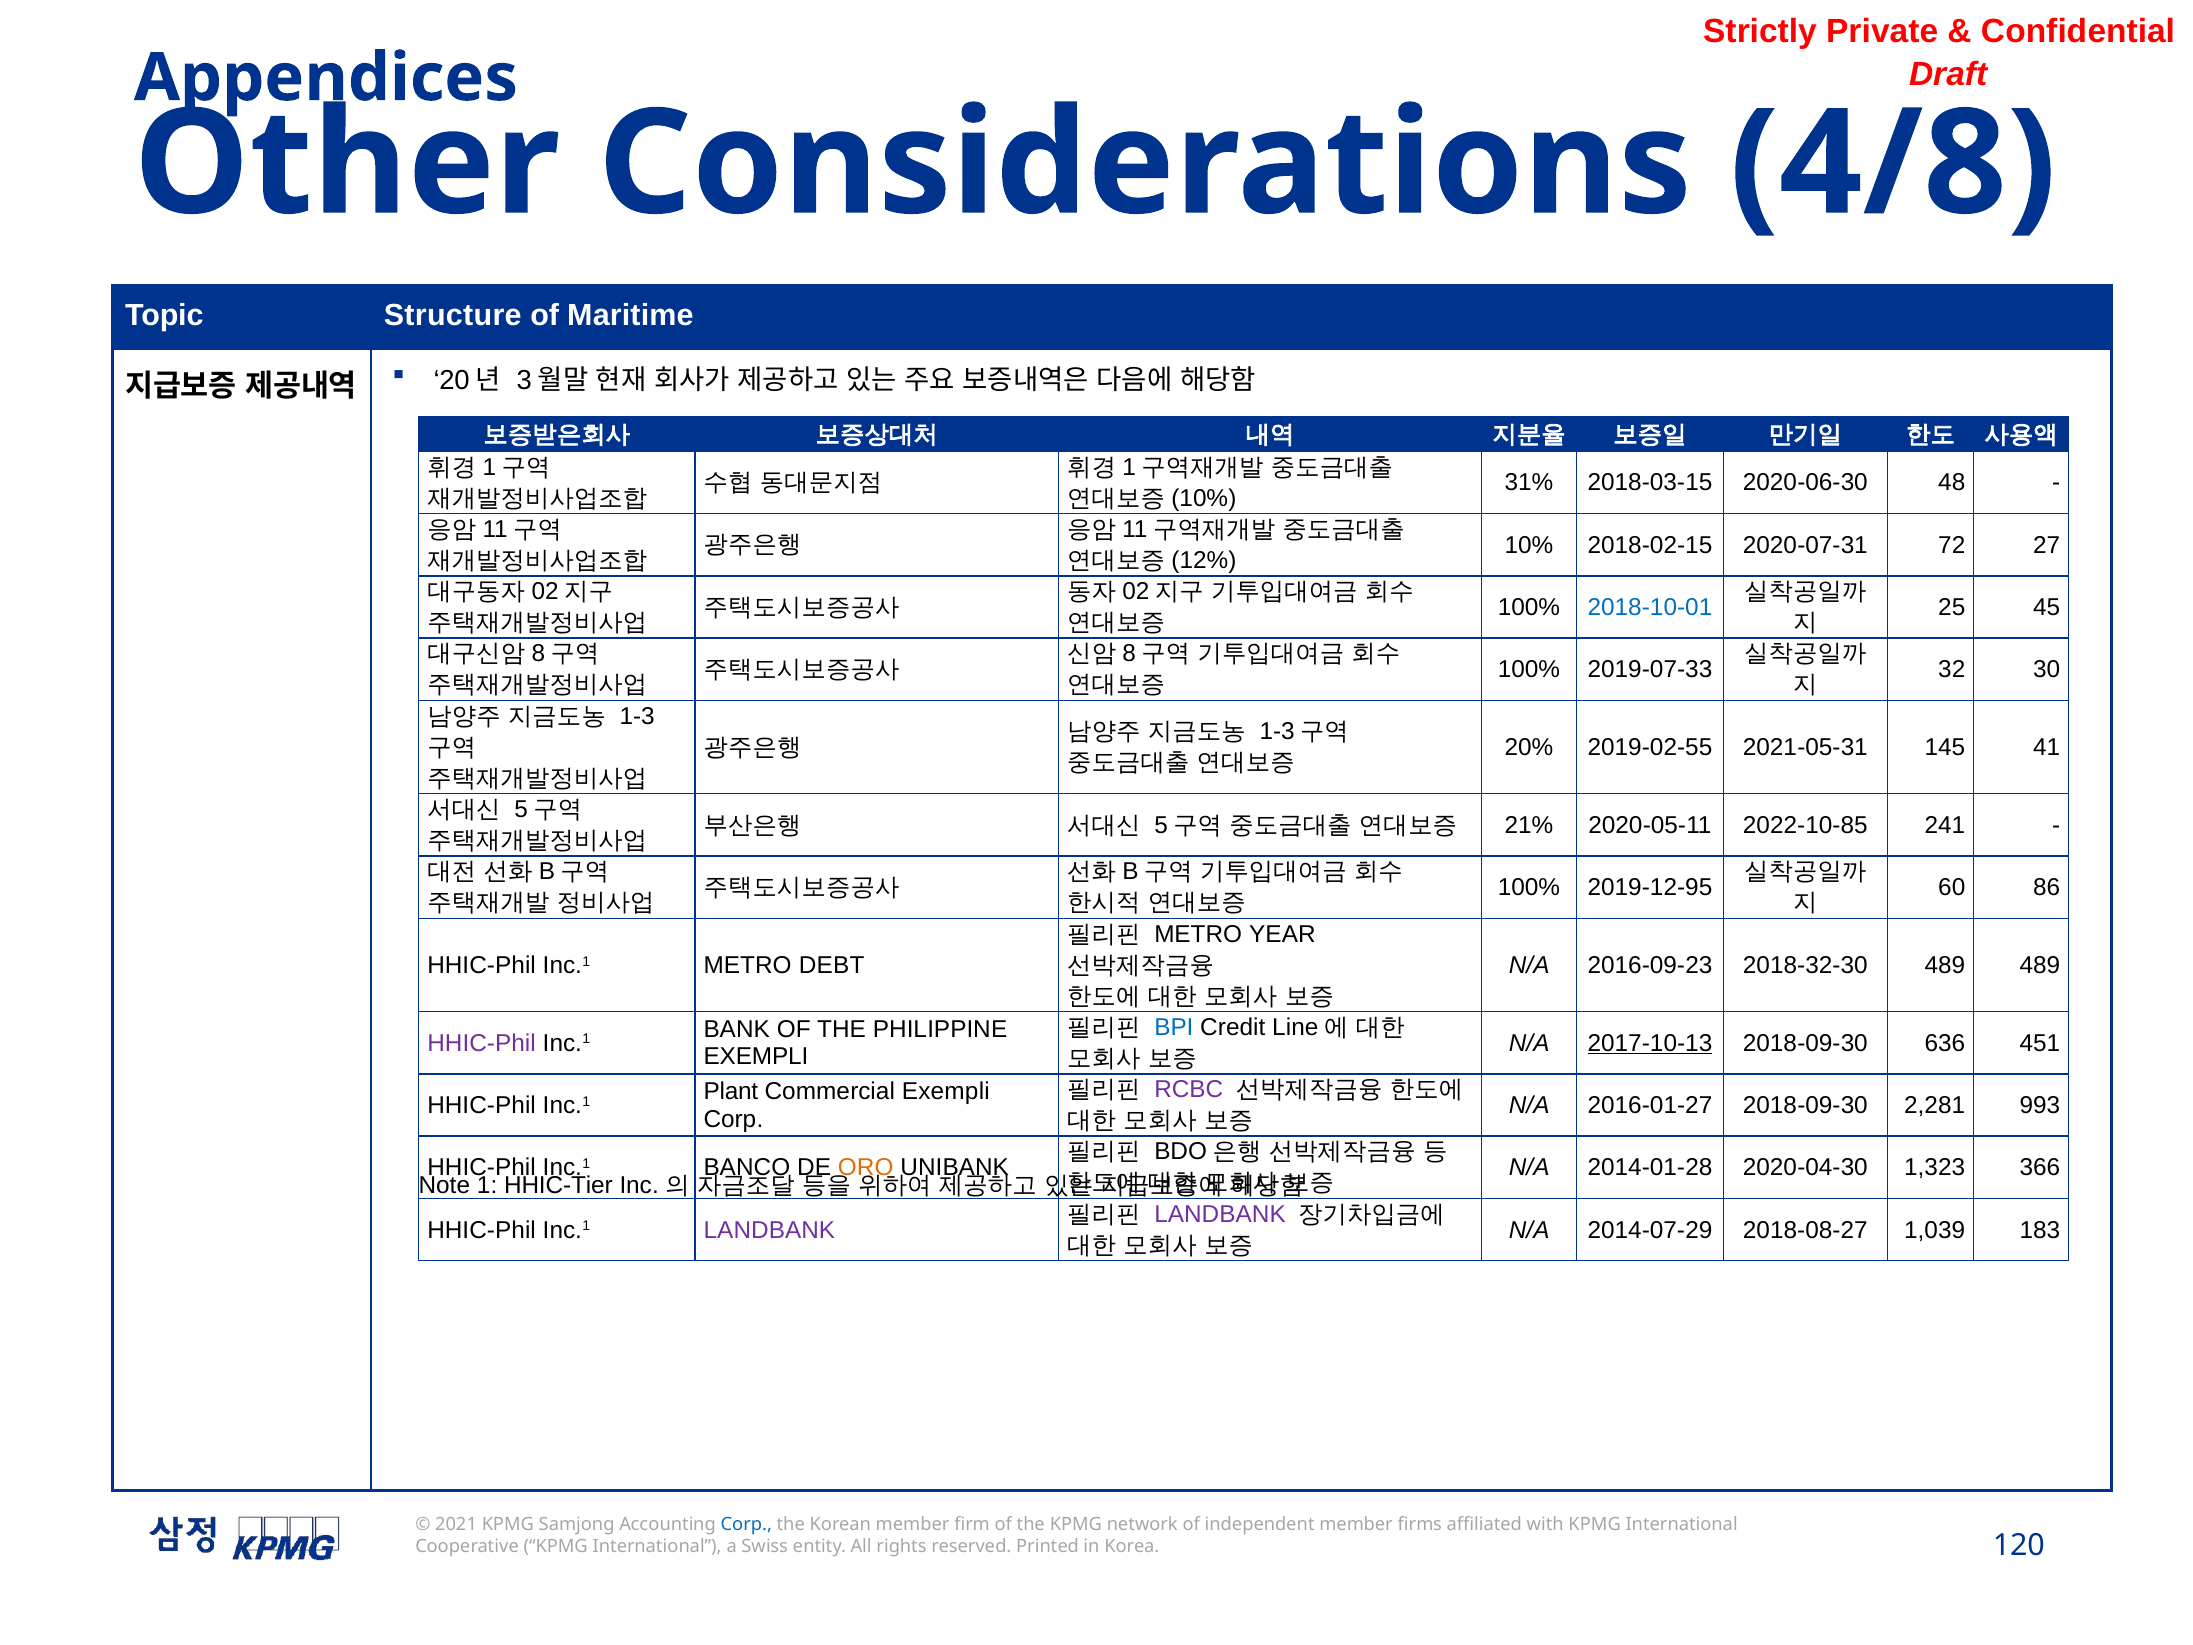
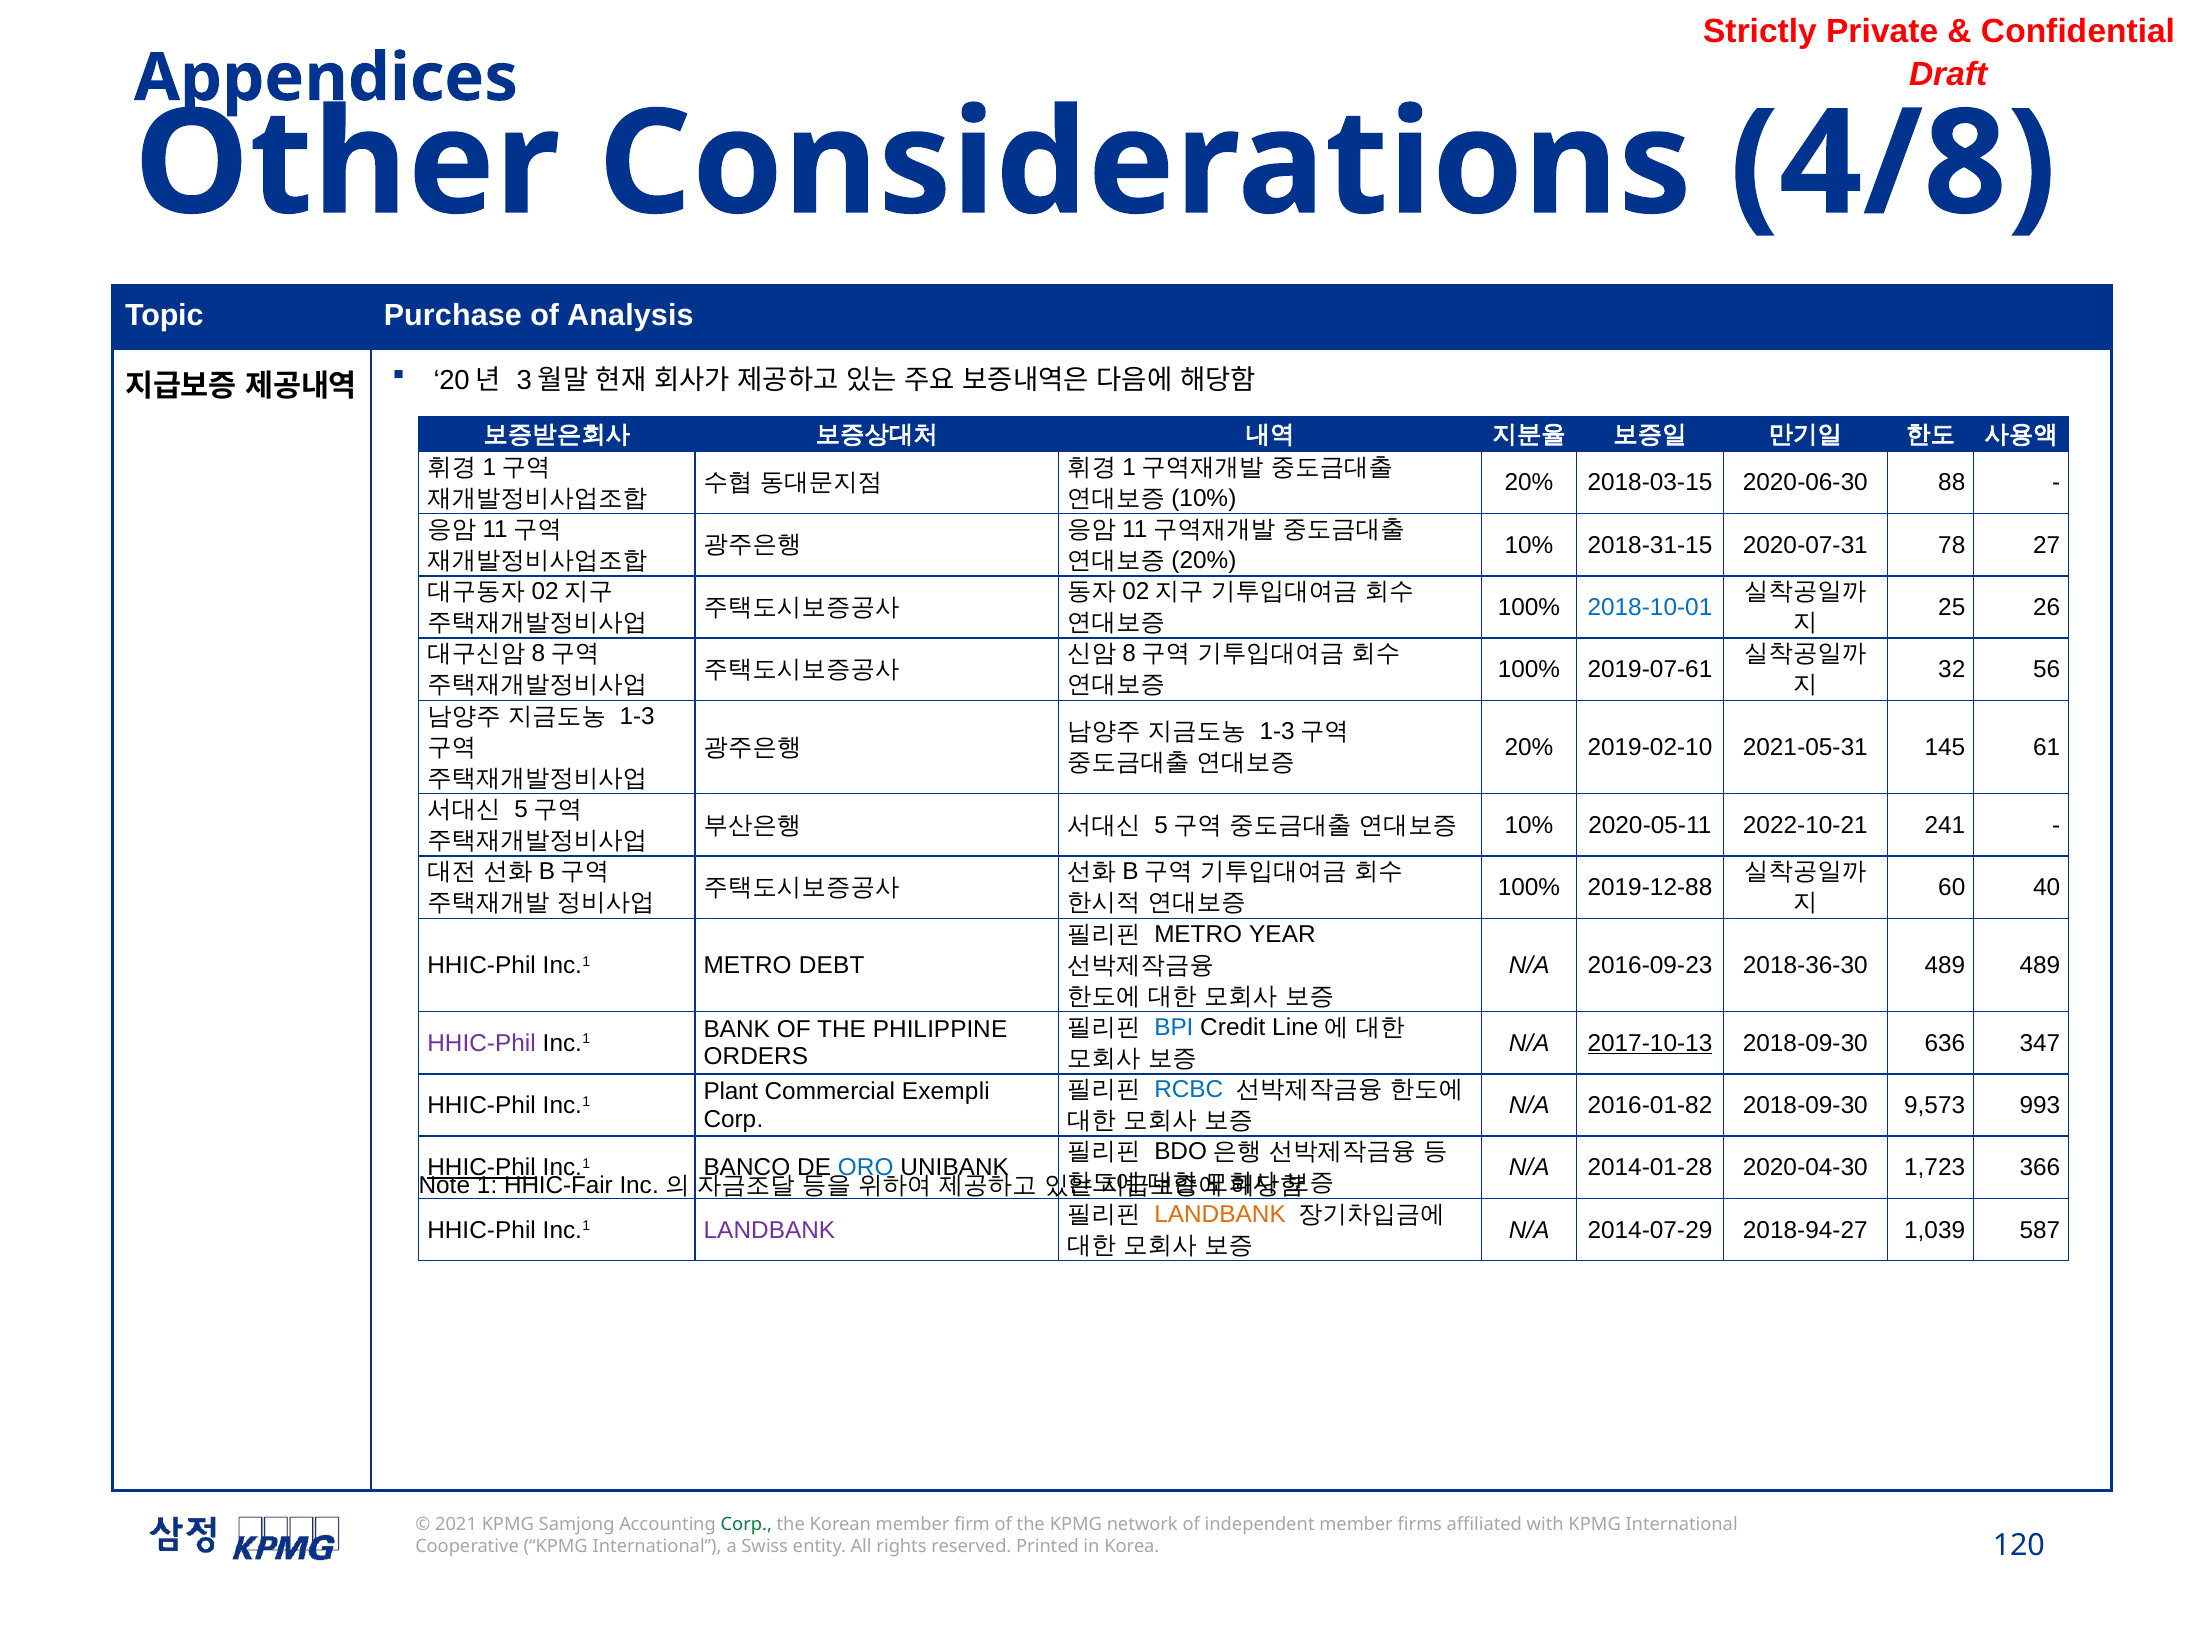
Structure: Structure -> Purchase
Maritime: Maritime -> Analysis
31% at (1529, 483): 31% -> 20%
48: 48 -> 88
2018-02-15: 2018-02-15 -> 2018-31-15
72: 72 -> 78
12% at (1204, 560): 12% -> 20%
45: 45 -> 26
2019-07-33: 2019-07-33 -> 2019-07-61
30: 30 -> 56
2019-02-55: 2019-02-55 -> 2019-02-10
41: 41 -> 61
21% at (1529, 825): 21% -> 10%
2022-10-85: 2022-10-85 -> 2022-10-21
2019-12-95: 2019-12-95 -> 2019-12-88
86: 86 -> 40
2018-32-30: 2018-32-30 -> 2018-36-30
451: 451 -> 347
EXEMPLI at (756, 1057): EXEMPLI -> ORDERS
RCBC colour: purple -> blue
2016-01-27: 2016-01-27 -> 2016-01-82
2,281: 2,281 -> 9,573
HHIC-Phil at (482, 1168) underline: none -> present
ORO colour: orange -> blue
1,323: 1,323 -> 1,723
HHIC-Tier: HHIC-Tier -> HHIC-Fair
LANDBANK at (1220, 1214) colour: purple -> orange
2018-08-27: 2018-08-27 -> 2018-94-27
183: 183 -> 587
Corp at (746, 1524) colour: blue -> green
